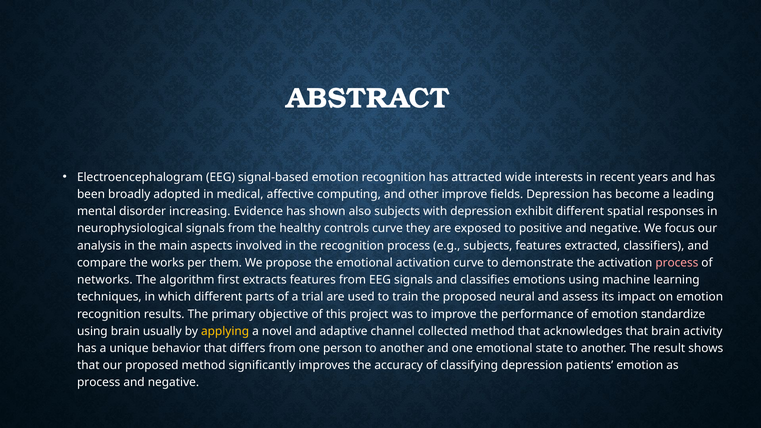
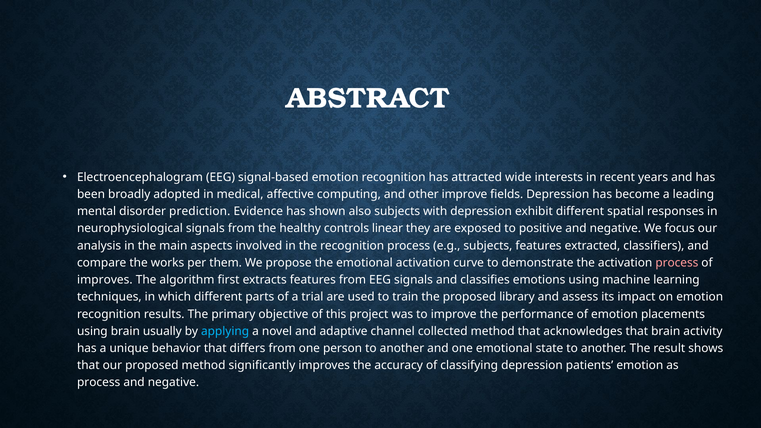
increasing: increasing -> prediction
controls curve: curve -> linear
networks at (105, 280): networks -> improves
neural: neural -> library
standardize: standardize -> placements
applying colour: yellow -> light blue
